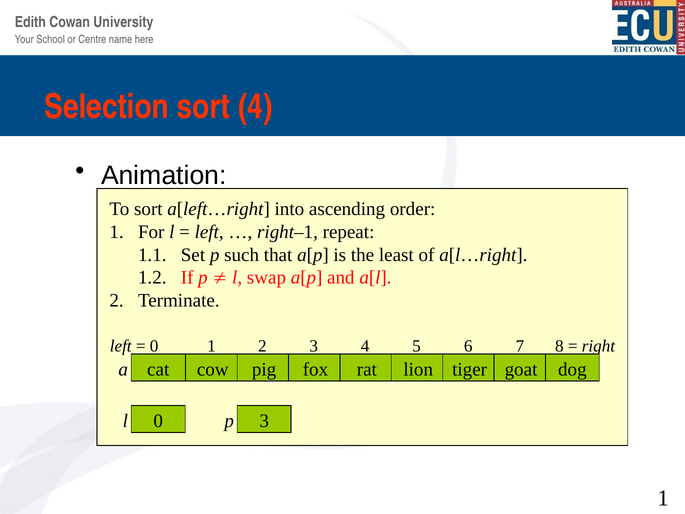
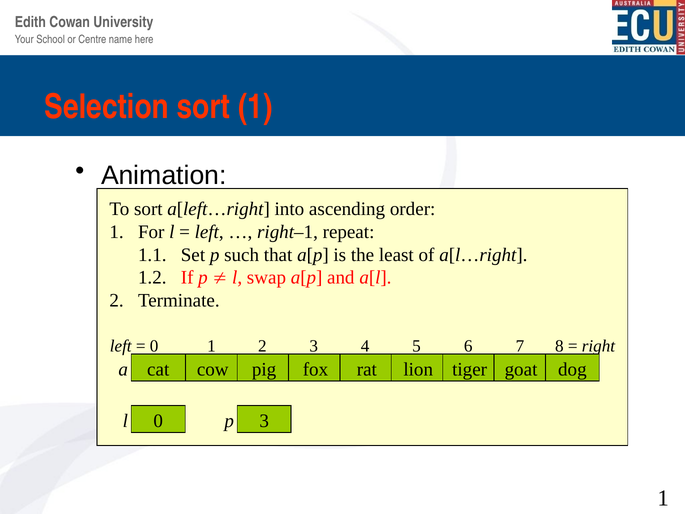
sort 4: 4 -> 1
